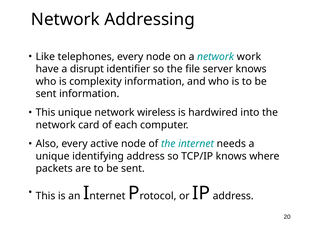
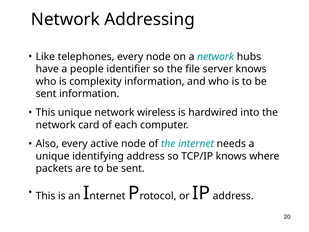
work: work -> hubs
disrupt: disrupt -> people
